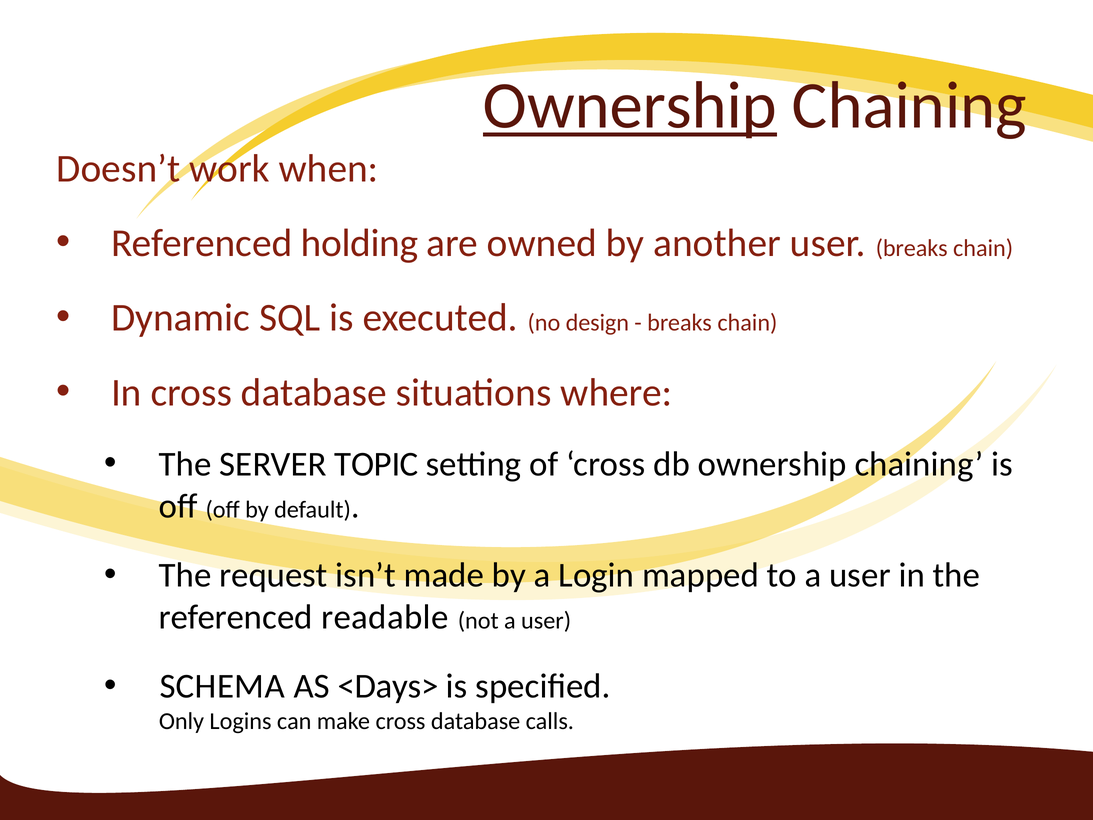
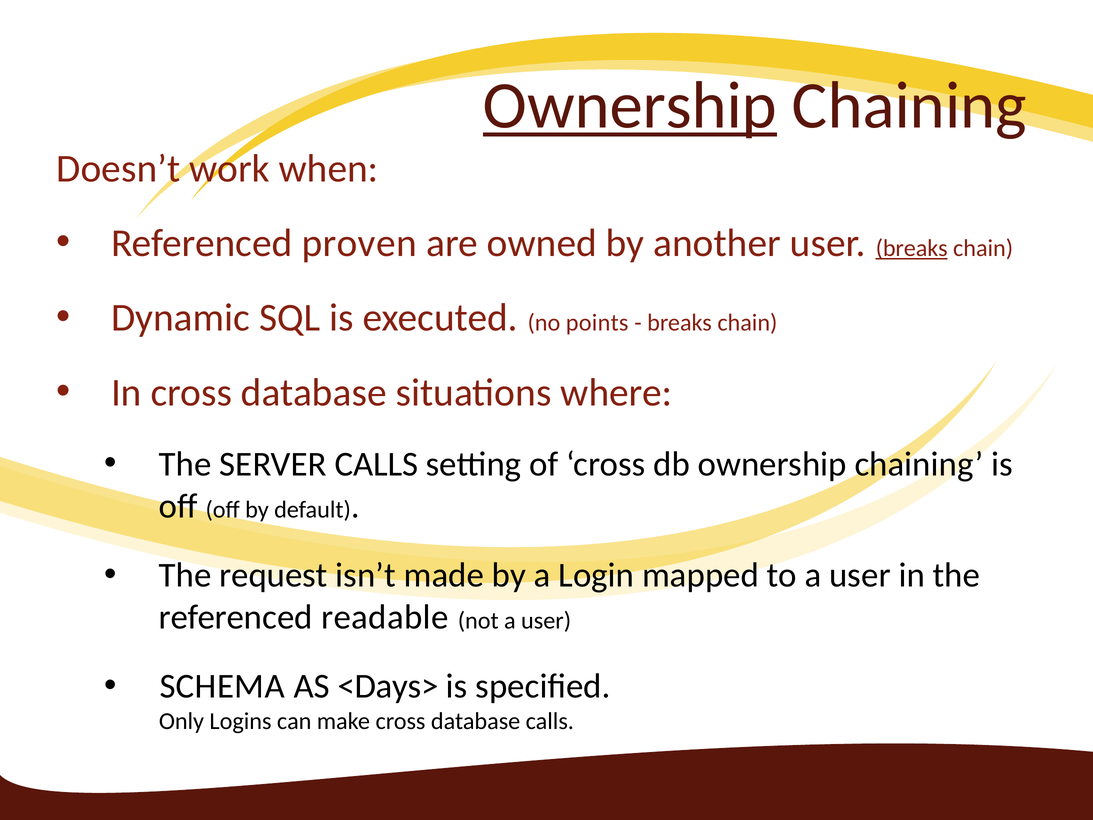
holding: holding -> proven
breaks at (912, 248) underline: none -> present
design: design -> points
SERVER TOPIC: TOPIC -> CALLS
